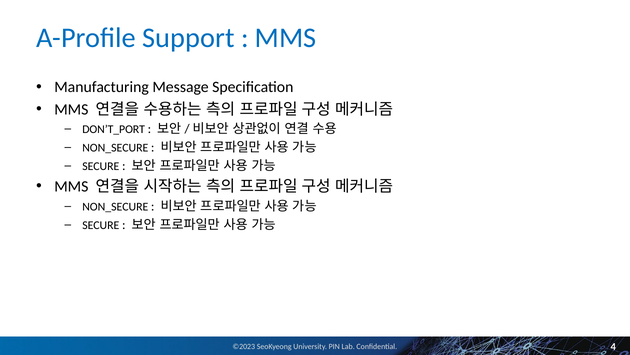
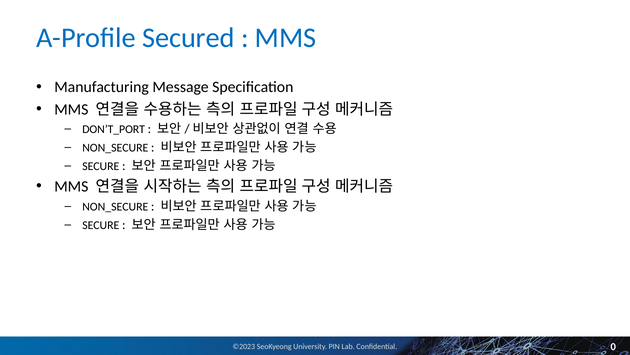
Support: Support -> Secured
4: 4 -> 0
